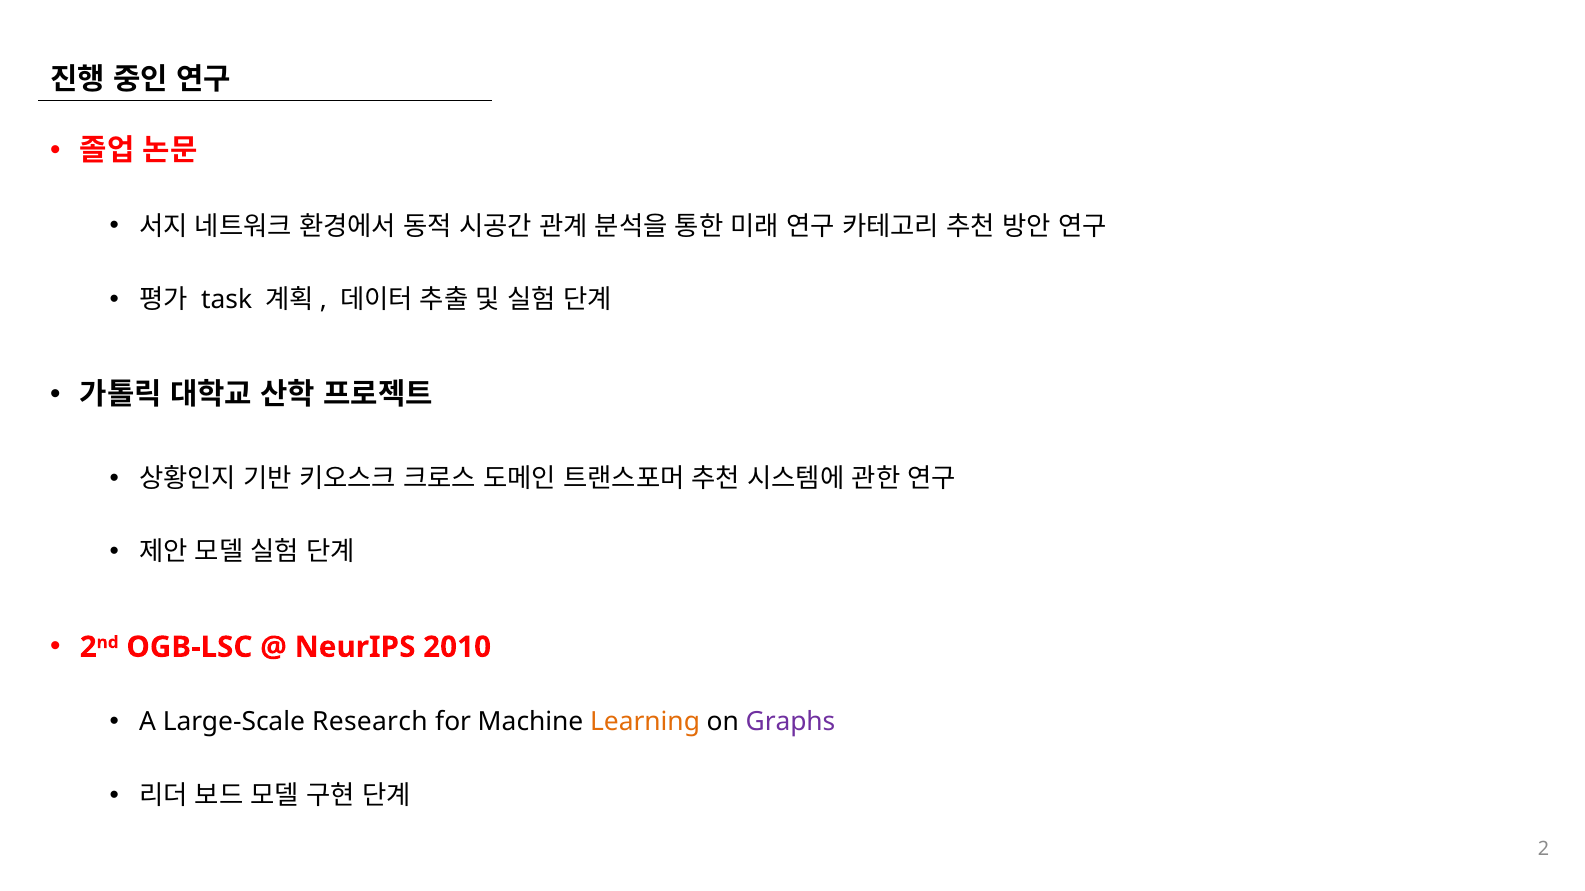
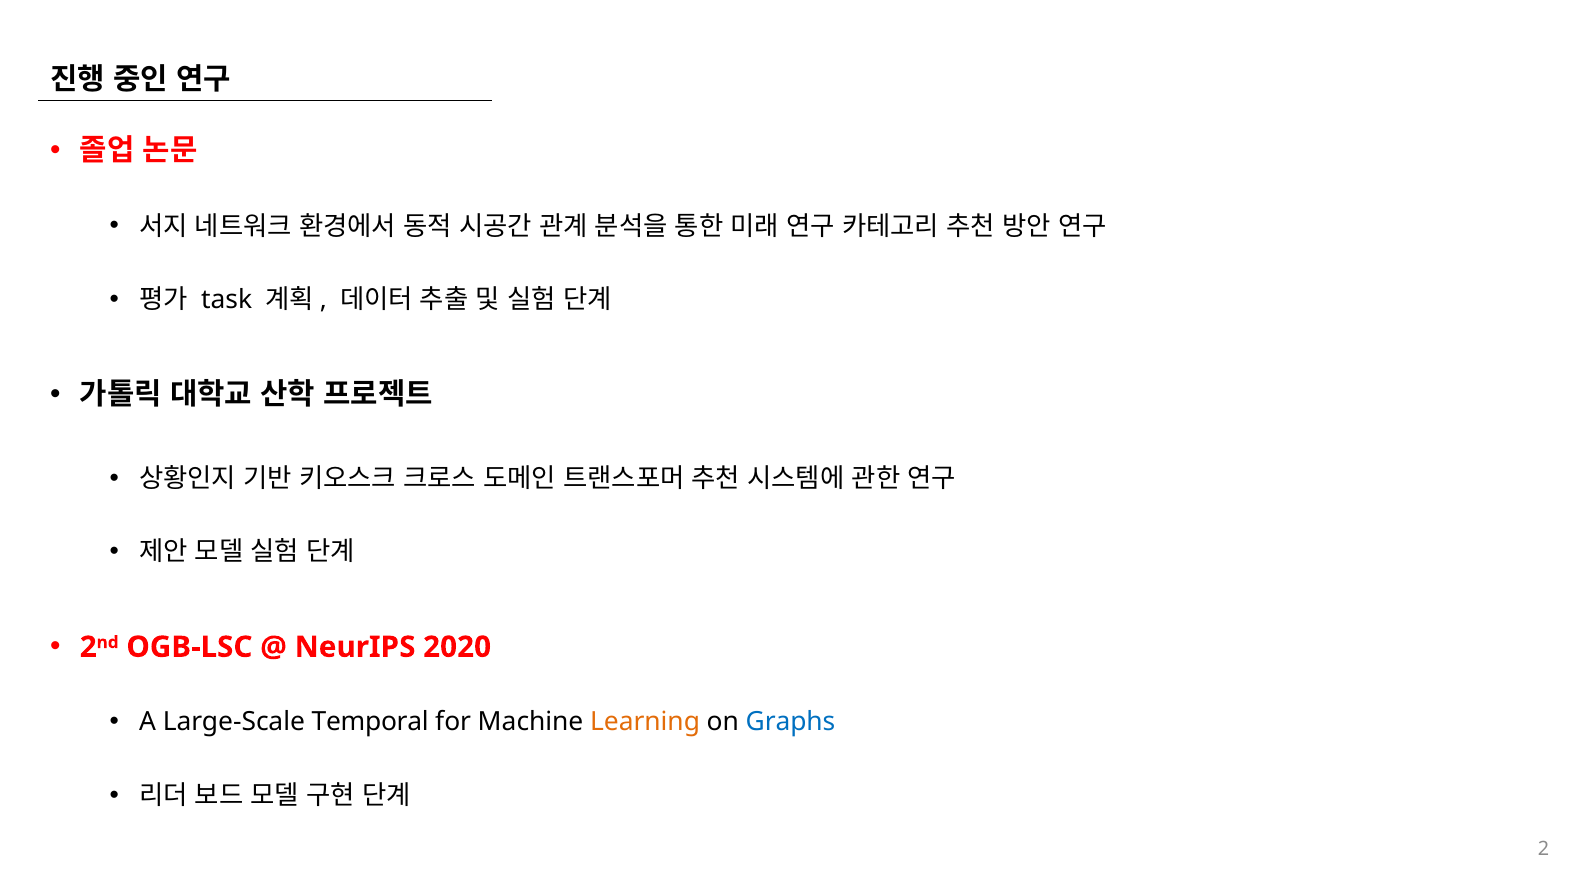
2010: 2010 -> 2020
Research: Research -> Temporal
Graphs colour: purple -> blue
